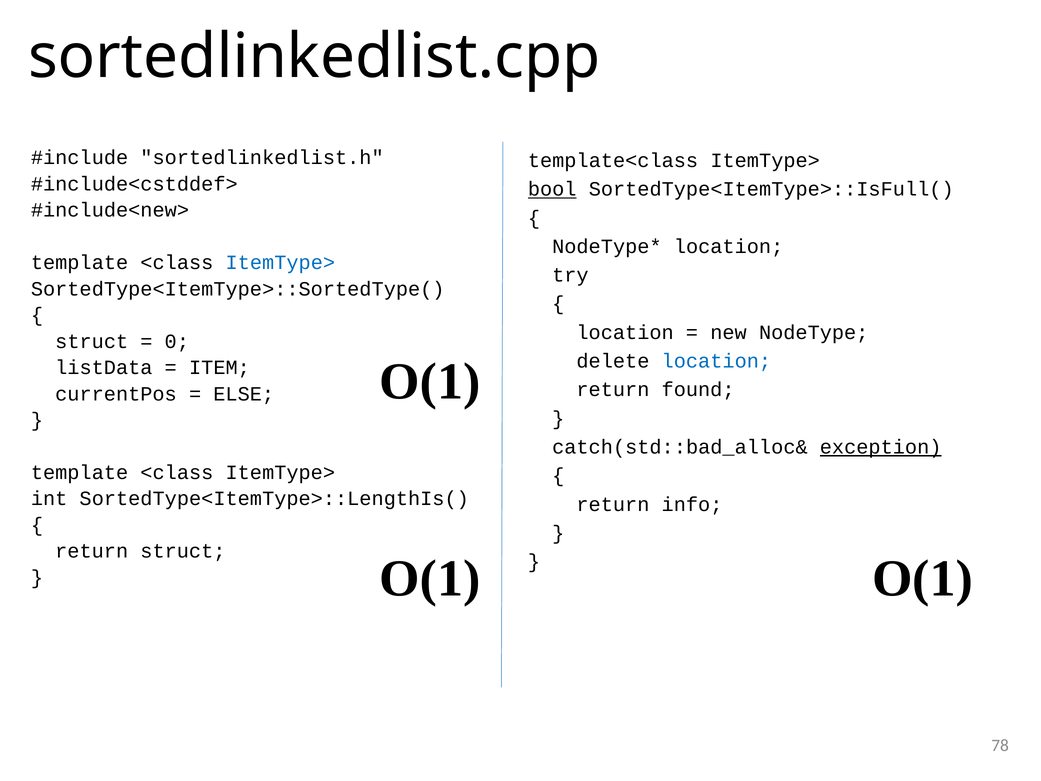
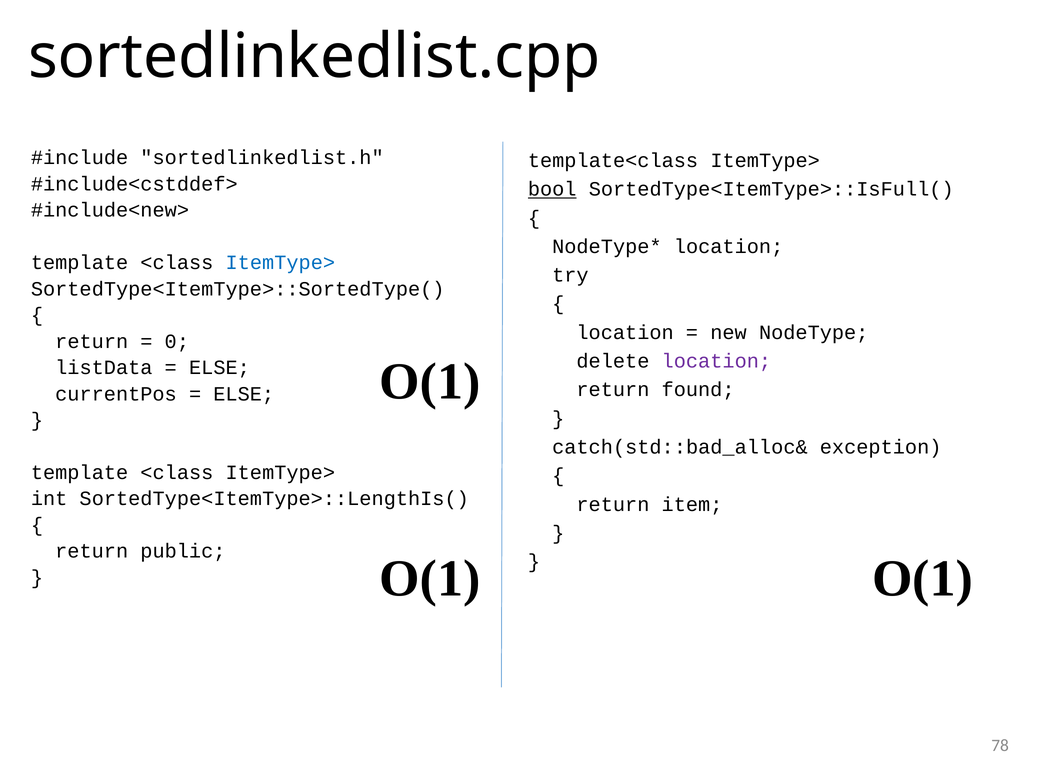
struct at (92, 341): struct -> return
location at (716, 361) colour: blue -> purple
ITEM at (219, 368): ITEM -> ELSE
exception underline: present -> none
info: info -> item
return struct: struct -> public
